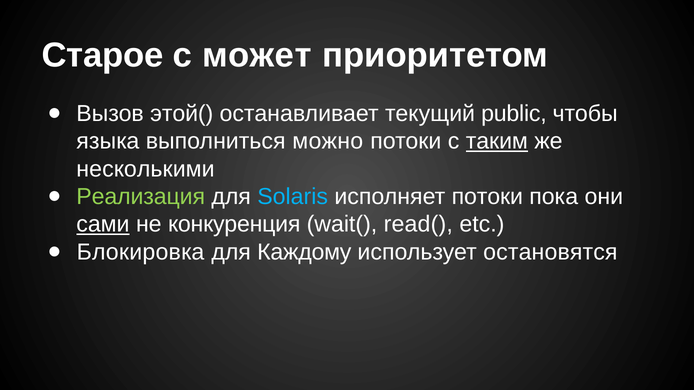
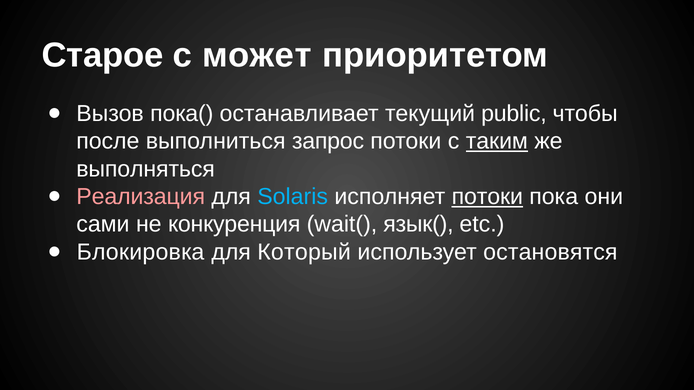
этой(: этой( -> пока(
языка: языка -> после
можно: можно -> запрос
несколькими: несколькими -> выполняться
Реализация colour: light green -> pink
потоки at (487, 197) underline: none -> present
сами underline: present -> none
read(: read( -> язык(
Каждому: Каждому -> Который
